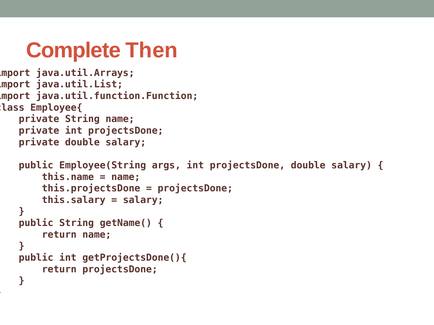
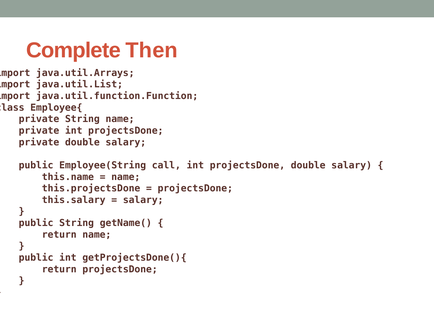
args: args -> call
